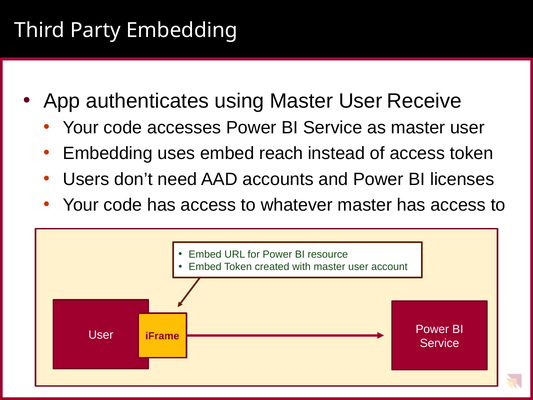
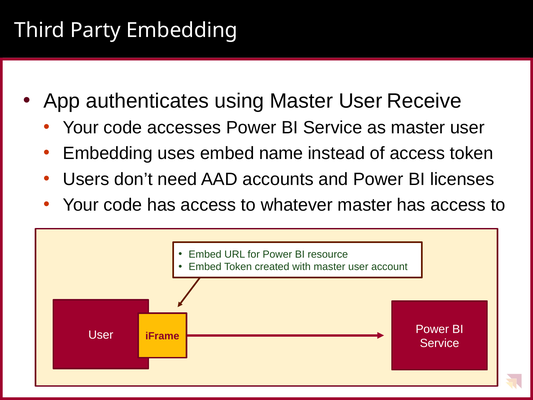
reach: reach -> name
